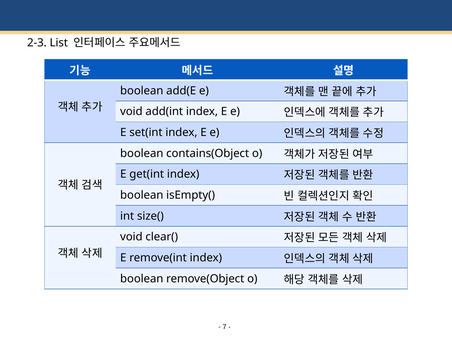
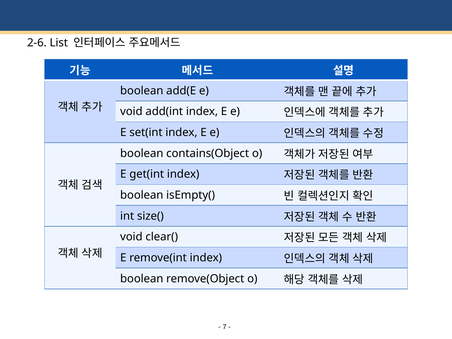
2-3: 2-3 -> 2-6
